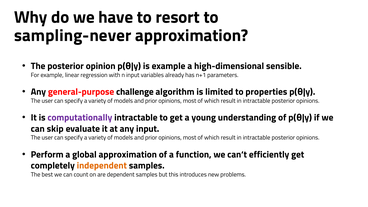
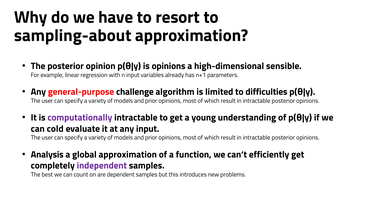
sampling-never: sampling-never -> sampling-about
is example: example -> opinions
properties: properties -> difficulties
skip: skip -> cold
Perform: Perform -> Analysis
independent colour: orange -> purple
